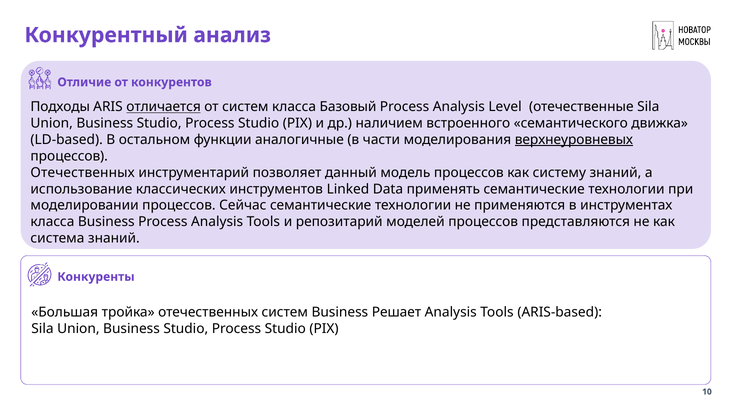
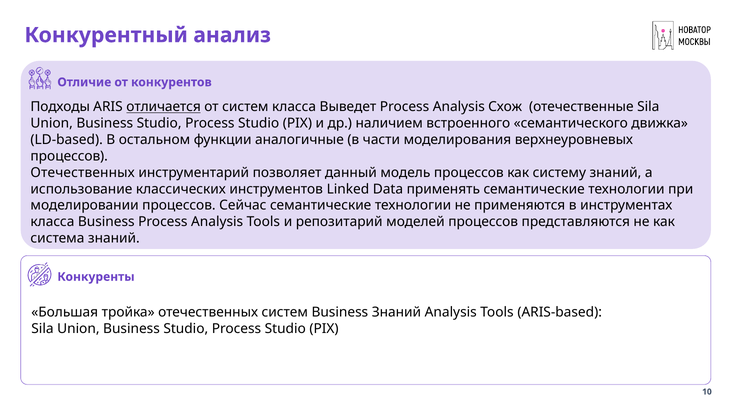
Базовый: Базовый -> Выведет
Level: Level -> Схож
верхнеуровневых underline: present -> none
Business Решает: Решает -> Знаний
